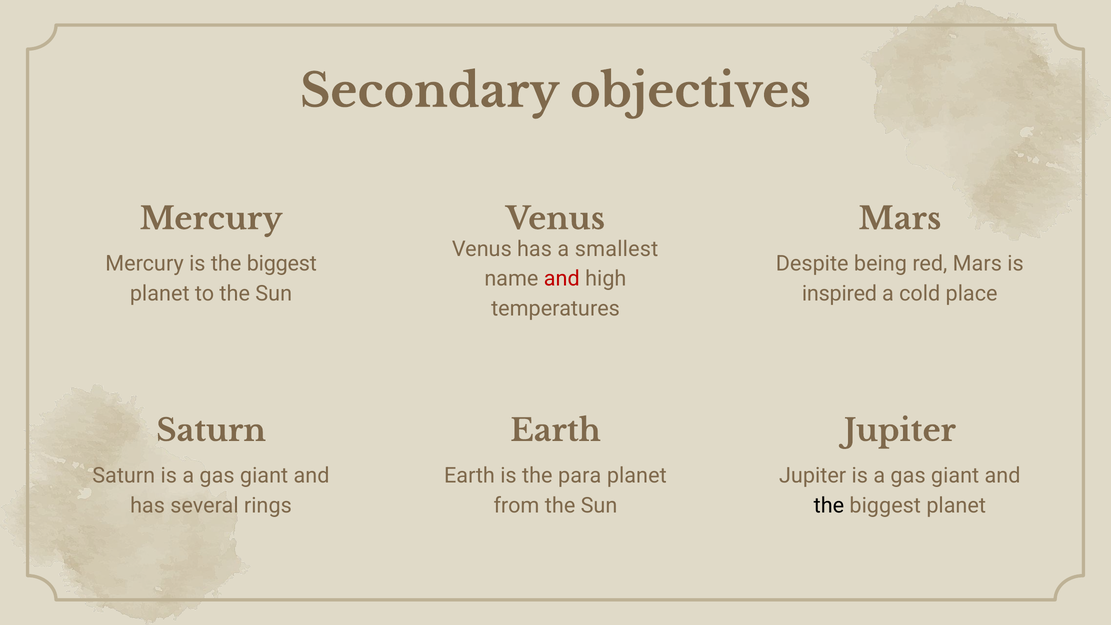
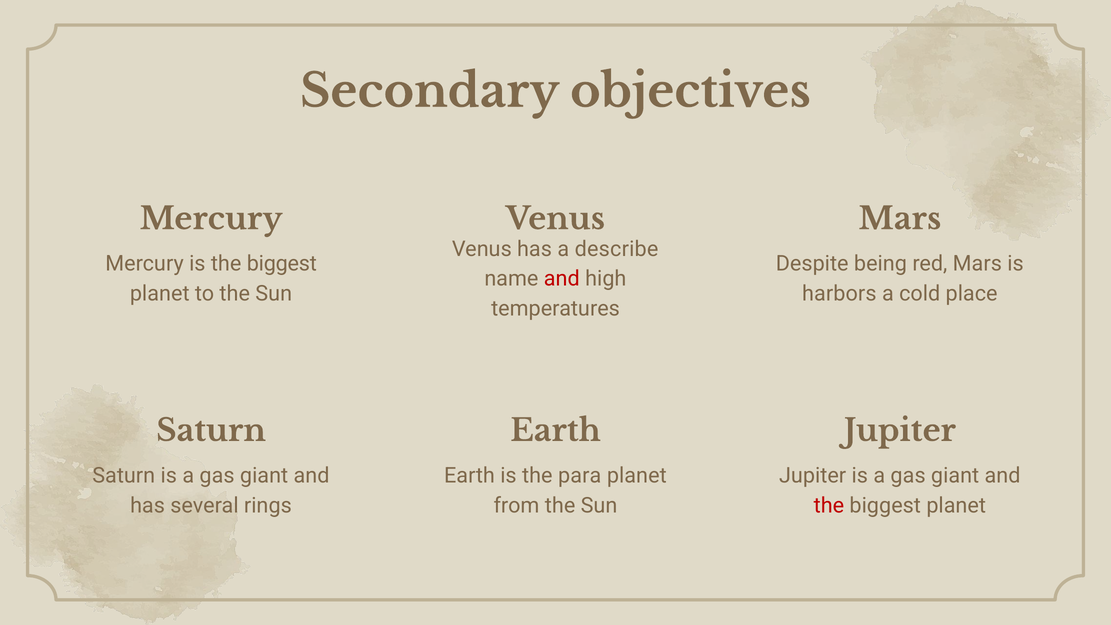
smallest: smallest -> describe
inspired: inspired -> harbors
the at (829, 505) colour: black -> red
